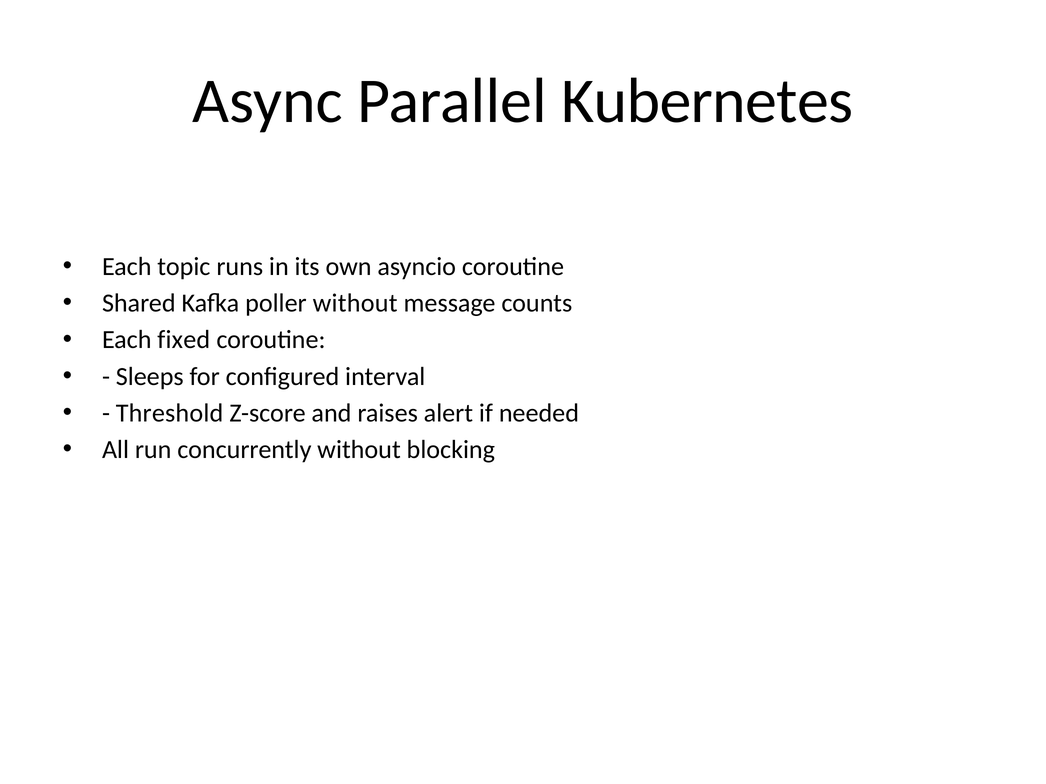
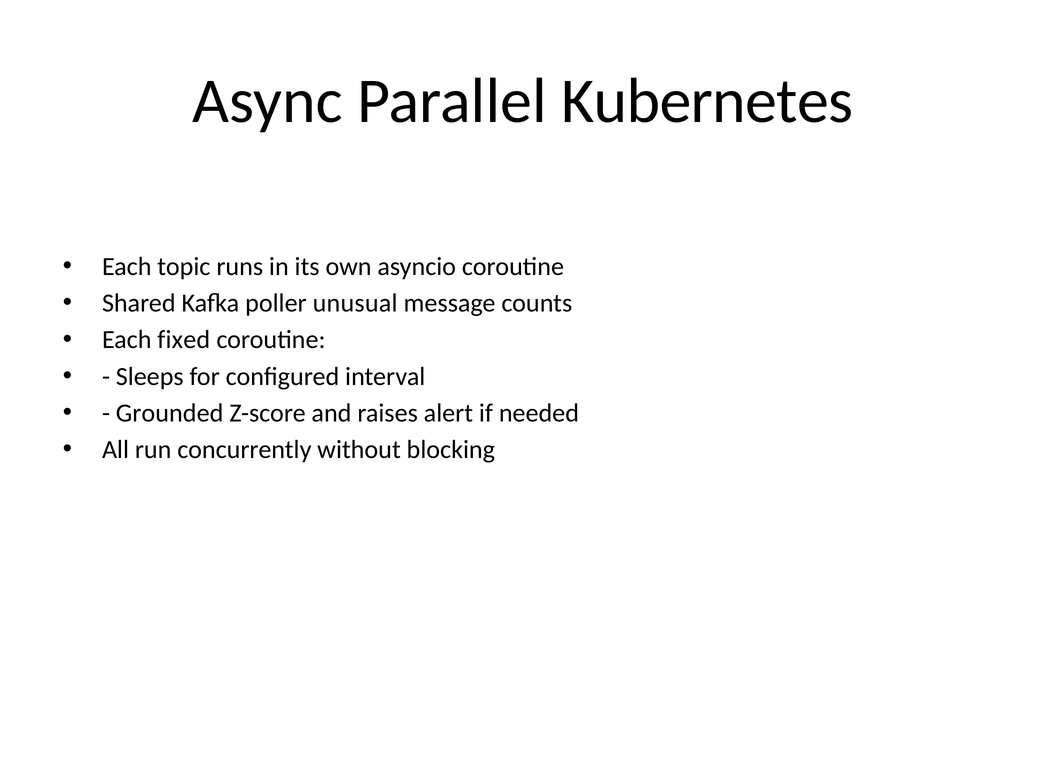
poller without: without -> unusual
Threshold: Threshold -> Grounded
